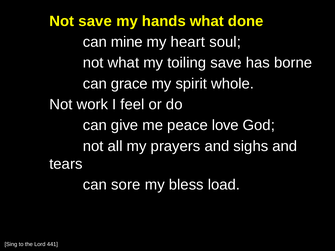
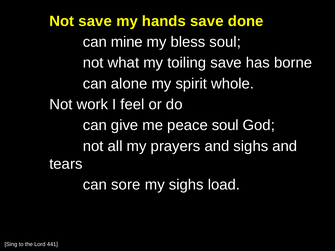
hands what: what -> save
heart: heart -> bless
grace: grace -> alone
peace love: love -> soul
my bless: bless -> sighs
